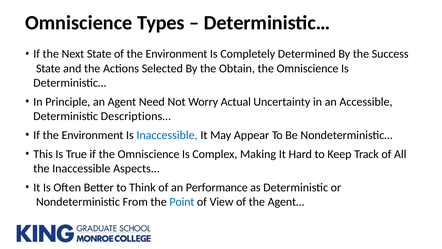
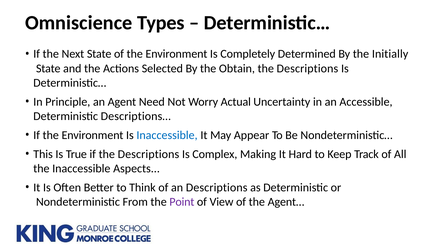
Success: Success -> Initially
Omniscience at (308, 68): Omniscience -> Descriptions
if the Omniscience: Omniscience -> Descriptions
an Performance: Performance -> Descriptions
Point colour: blue -> purple
